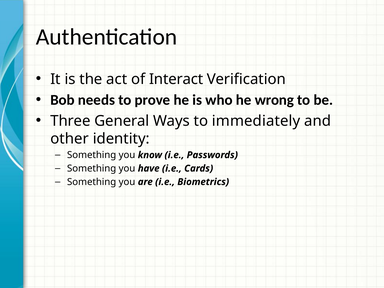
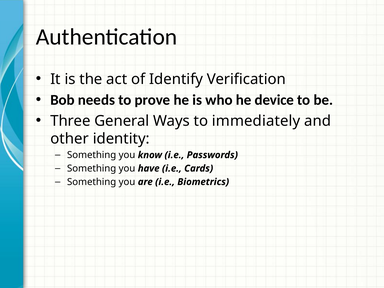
Interact: Interact -> Identify
wrong: wrong -> device
